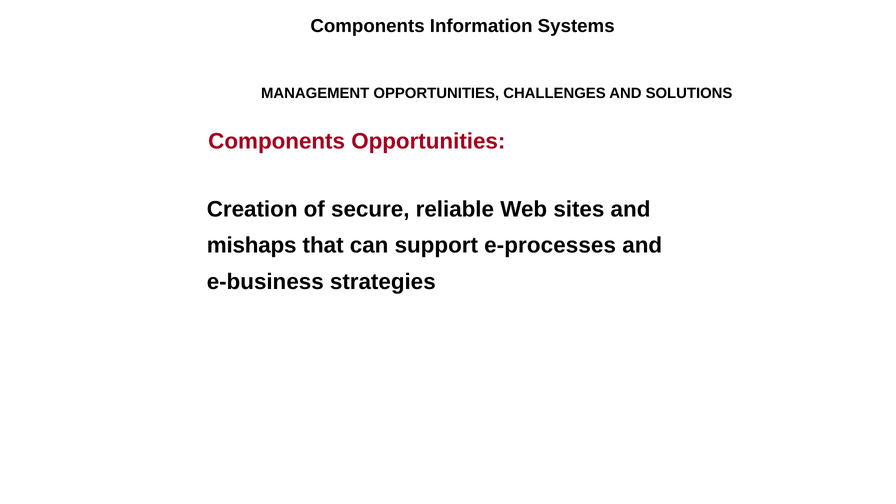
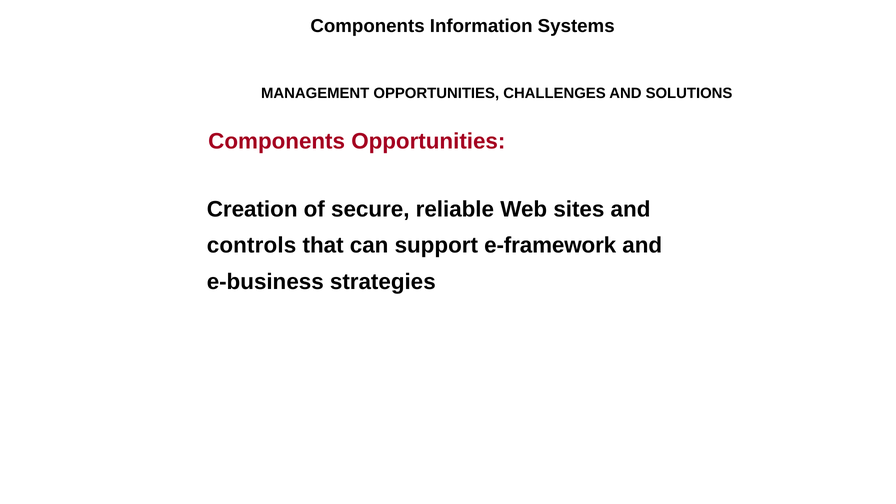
mishaps: mishaps -> controls
e-processes: e-processes -> e-framework
